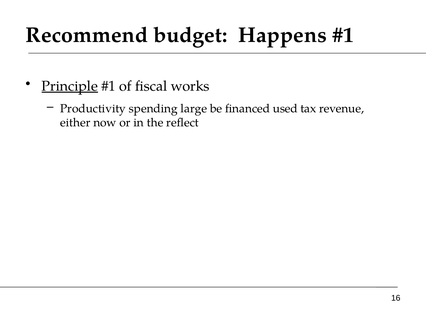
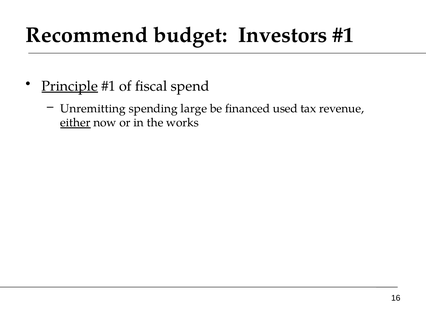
Happens: Happens -> Investors
works: works -> spend
Productivity: Productivity -> Unremitting
either underline: none -> present
reflect: reflect -> works
